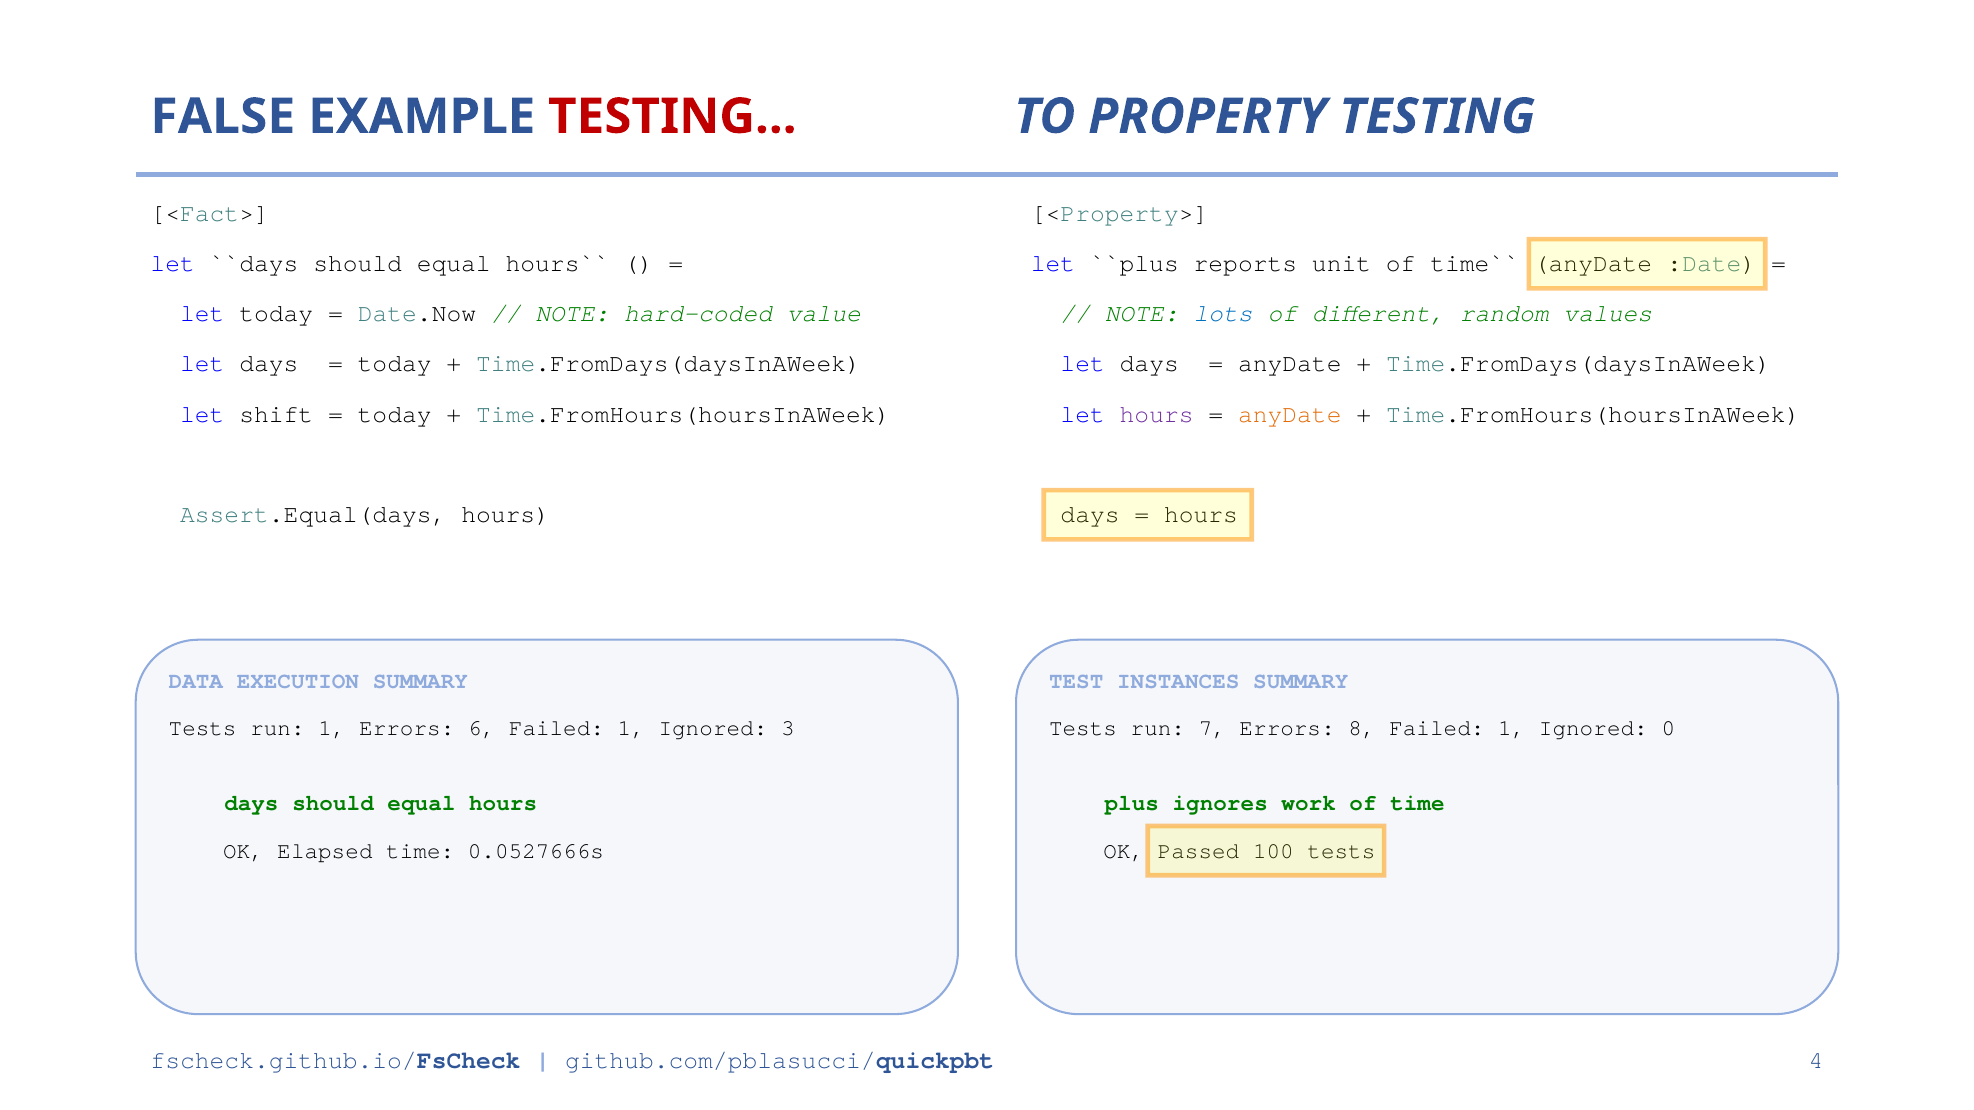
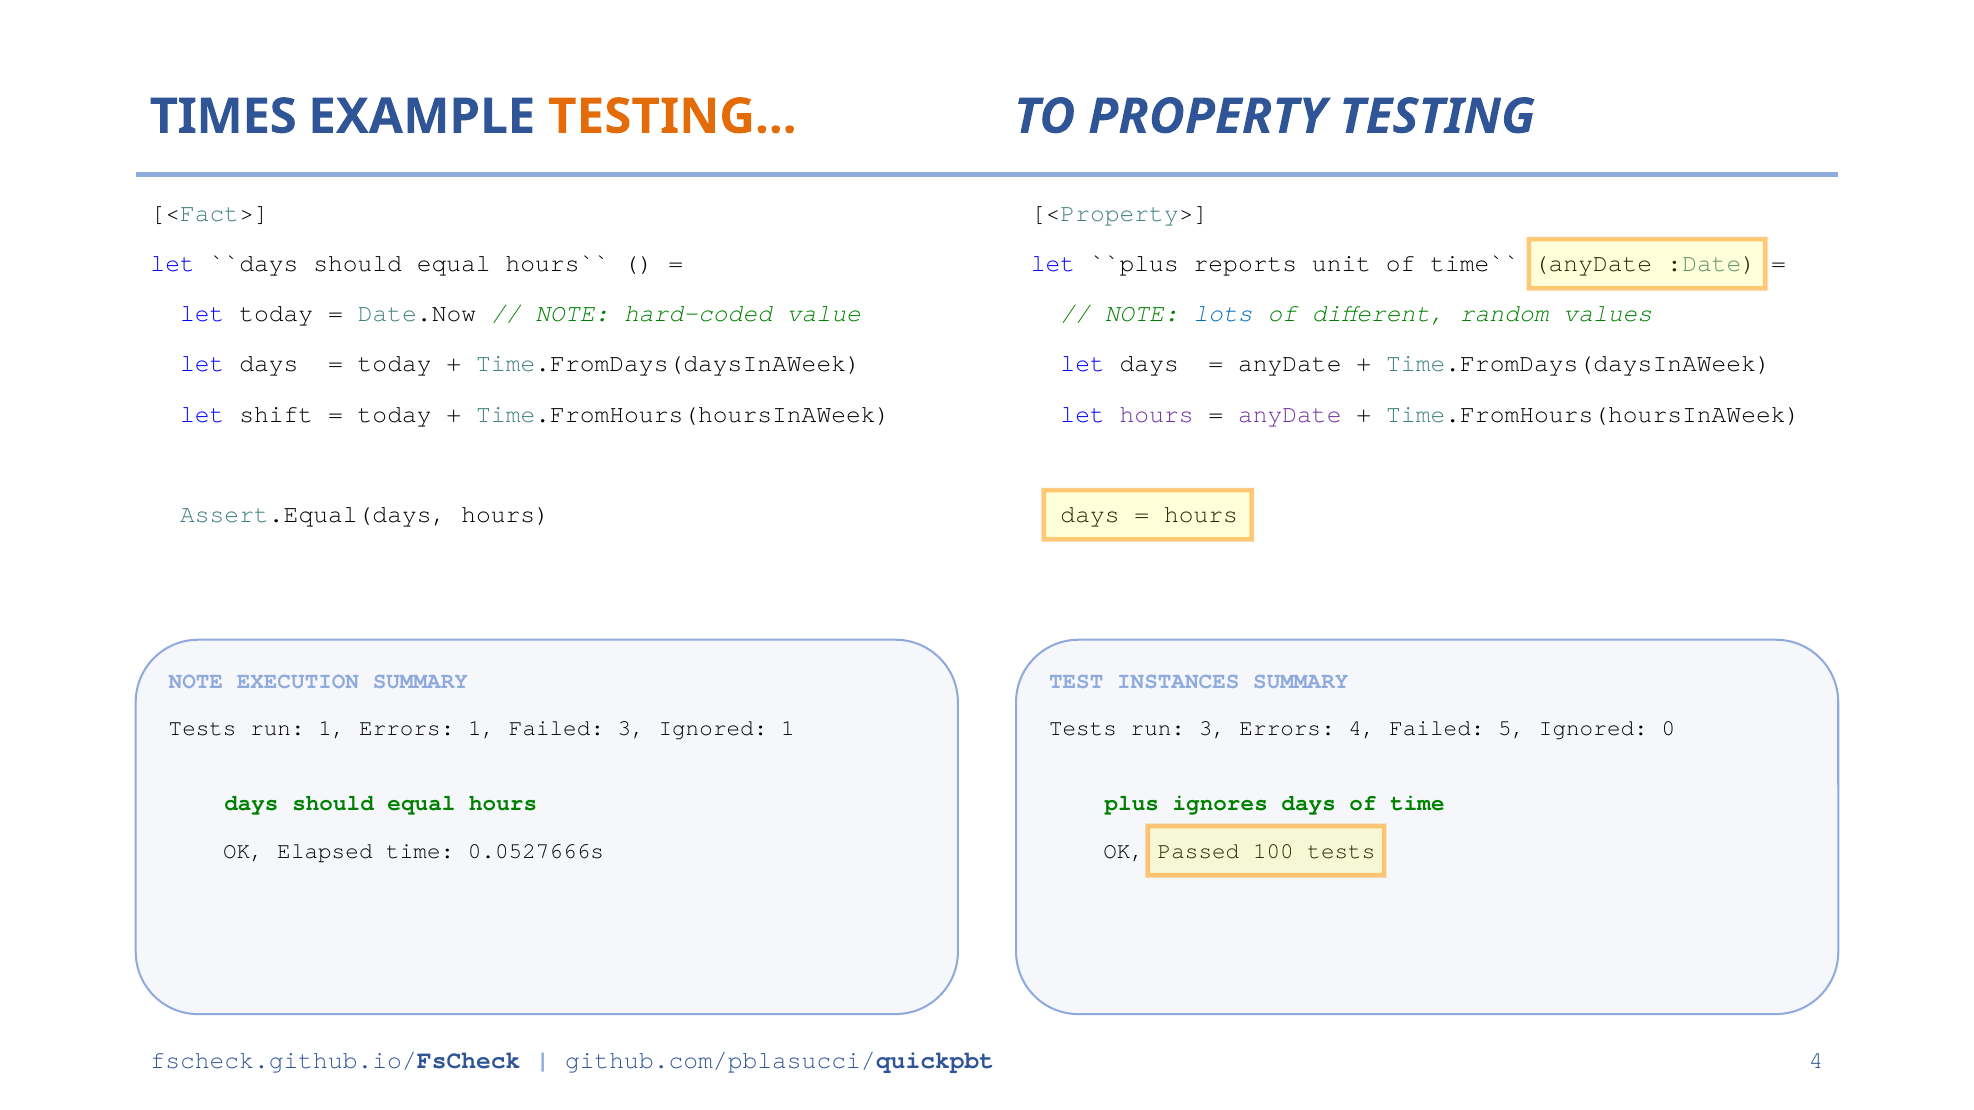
FALSE: FALSE -> TIMES
TESTING at (672, 117) colour: red -> orange
anyDate at (1290, 414) colour: orange -> purple
DATA at (196, 681): DATA -> NOTE
Errors 6: 6 -> 1
1 at (631, 729): 1 -> 3
Ignored 3: 3 -> 1
run 7: 7 -> 3
Errors 8: 8 -> 4
1 at (1512, 729): 1 -> 5
ignores work: work -> days
